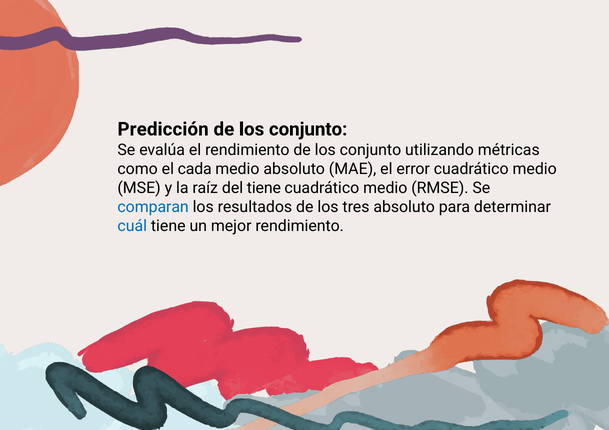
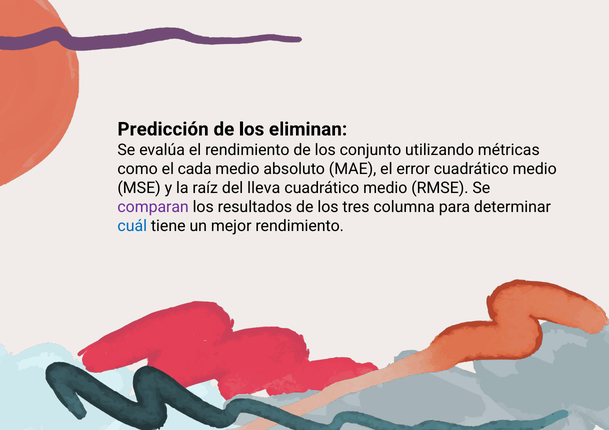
conjunto at (308, 129): conjunto -> eliminan
del tiene: tiene -> lleva
comparan colour: blue -> purple
tres absoluto: absoluto -> columna
